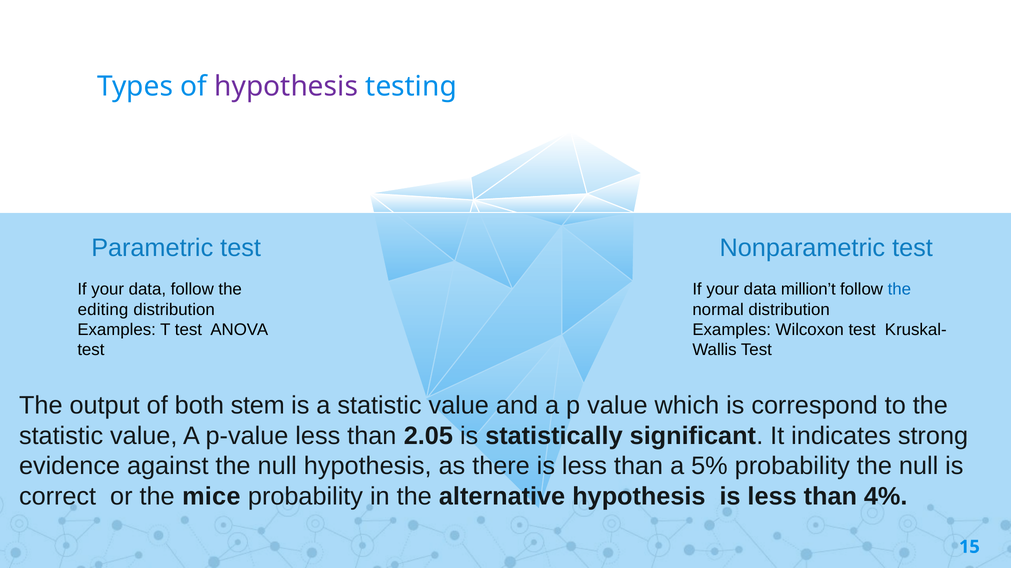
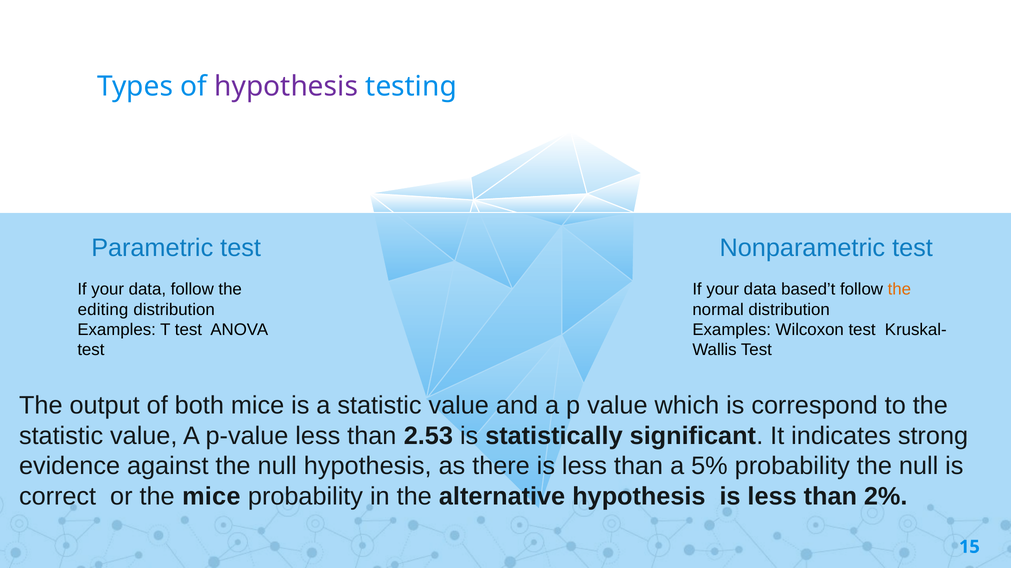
million’t: million’t -> based’t
the at (899, 290) colour: blue -> orange
both stem: stem -> mice
2.05: 2.05 -> 2.53
4%: 4% -> 2%
